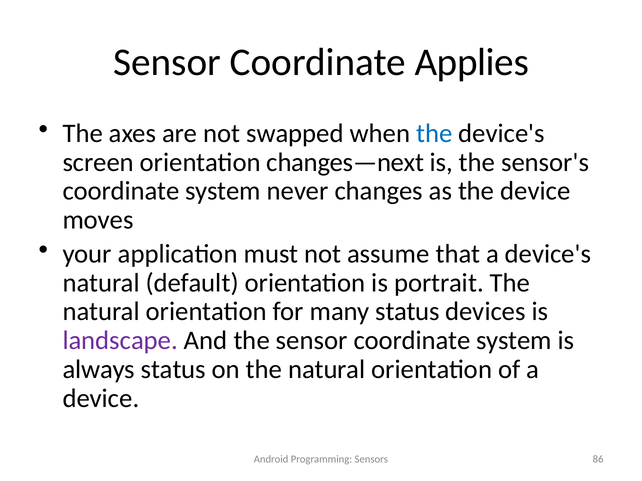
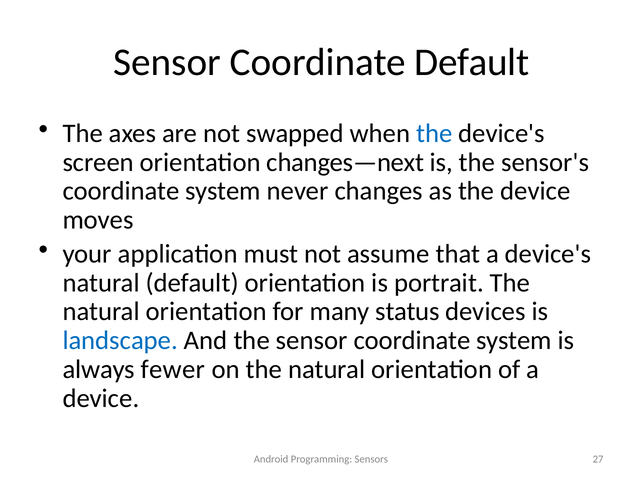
Coordinate Applies: Applies -> Default
landscape colour: purple -> blue
always status: status -> fewer
86: 86 -> 27
